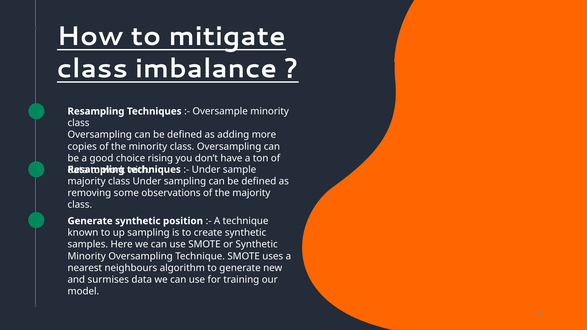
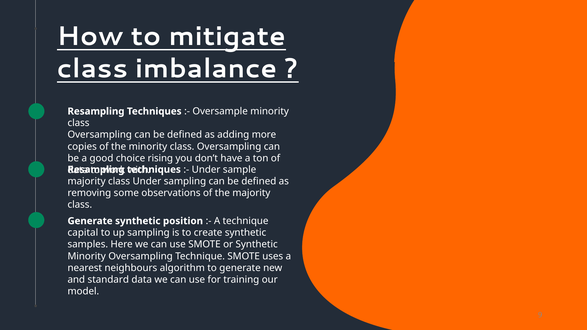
known: known -> capital
surmises: surmises -> standard
